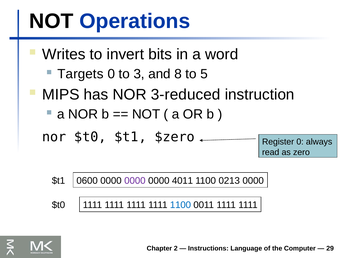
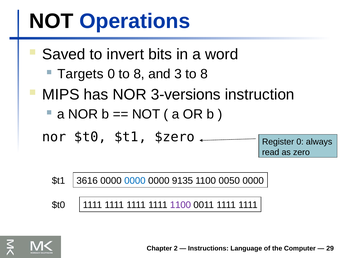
Writes: Writes -> Saved
0 to 3: 3 -> 8
8: 8 -> 3
5 at (204, 74): 5 -> 8
3-reduced: 3-reduced -> 3-versions
0600: 0600 -> 3616
0000 at (135, 181) colour: purple -> blue
4011: 4011 -> 9135
0213: 0213 -> 0050
1100 at (180, 205) colour: blue -> purple
